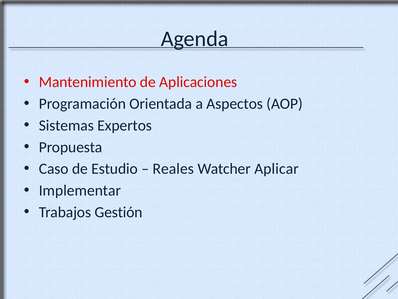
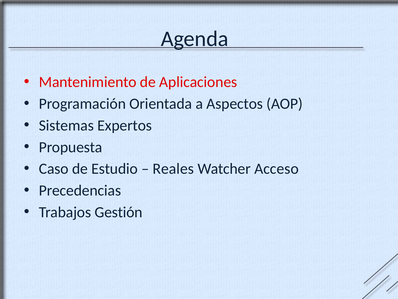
Aplicar: Aplicar -> Acceso
Implementar: Implementar -> Precedencias
